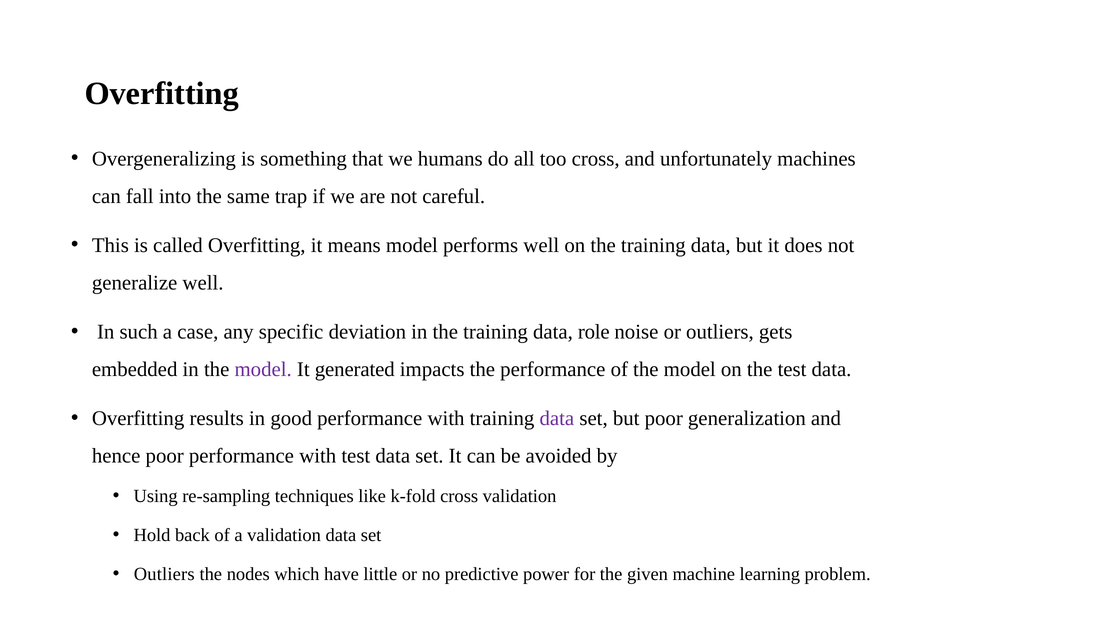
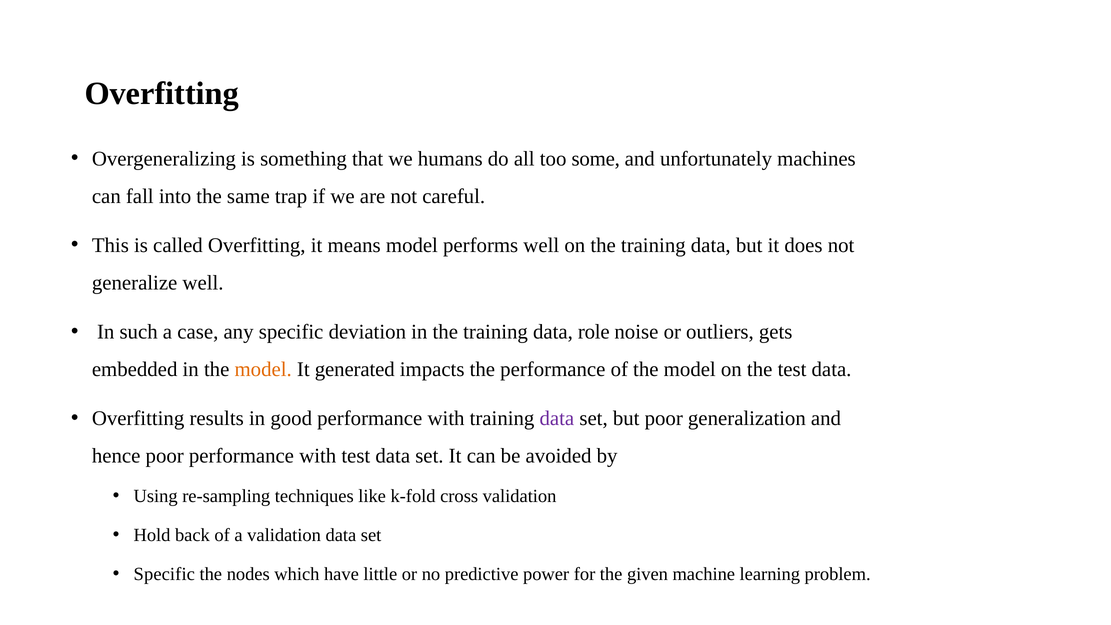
too cross: cross -> some
model at (263, 369) colour: purple -> orange
Outliers at (164, 574): Outliers -> Specific
